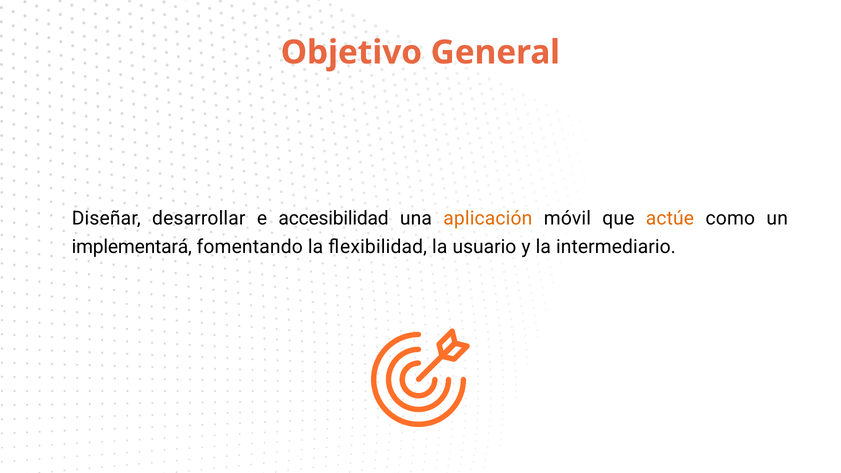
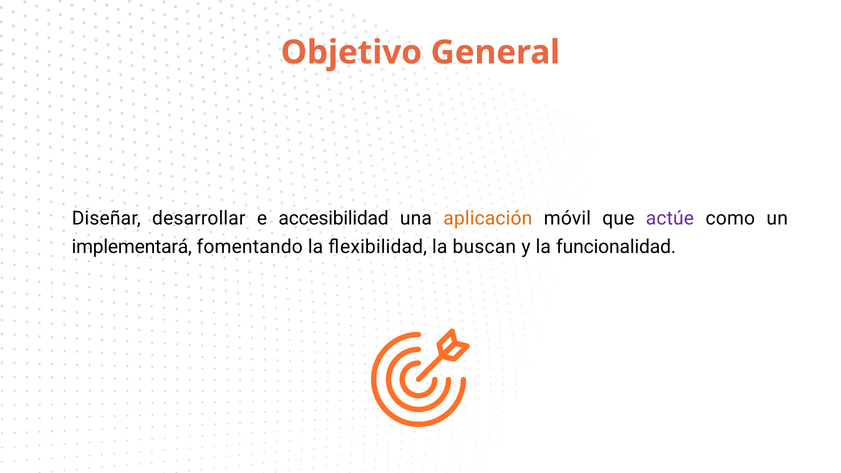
actúe colour: orange -> purple
usuario: usuario -> buscan
intermediario: intermediario -> funcionalidad
